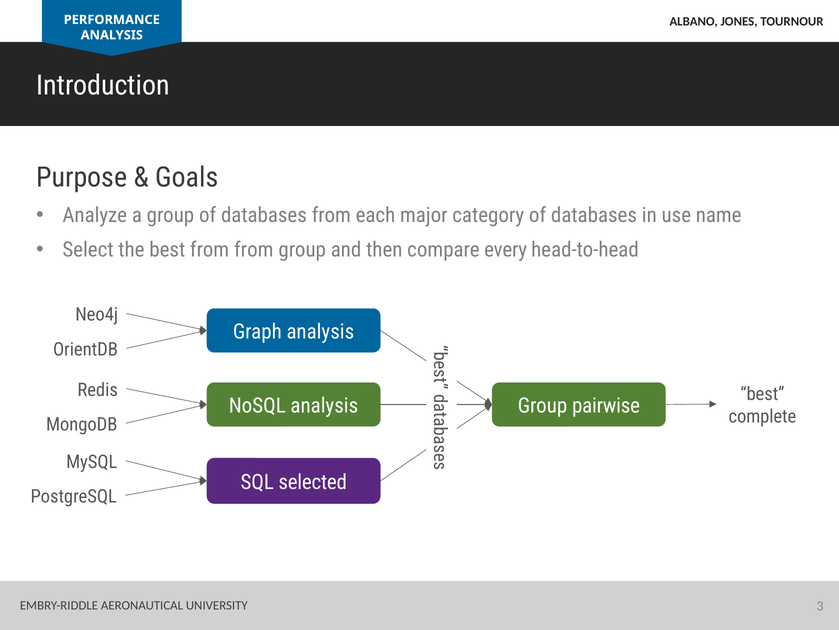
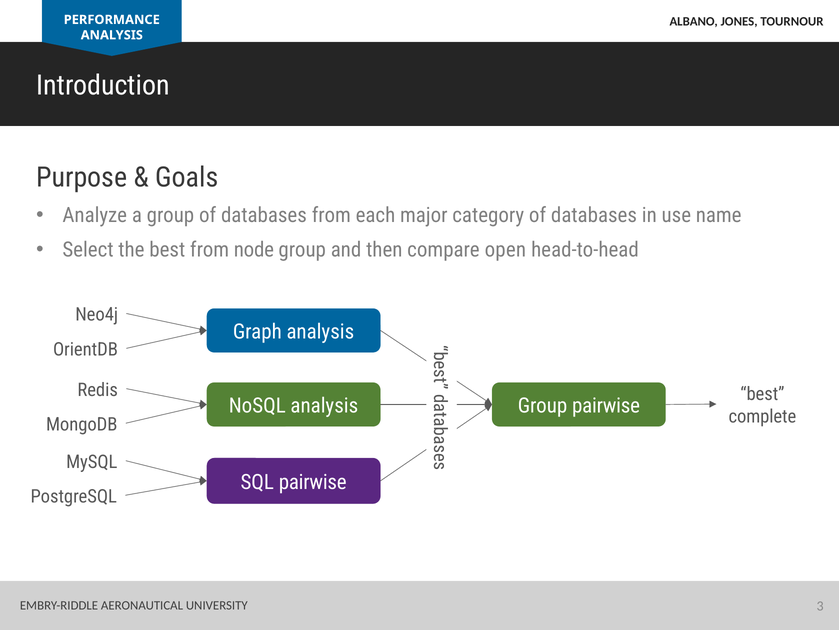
from from: from -> node
every: every -> open
SQL selected: selected -> pairwise
